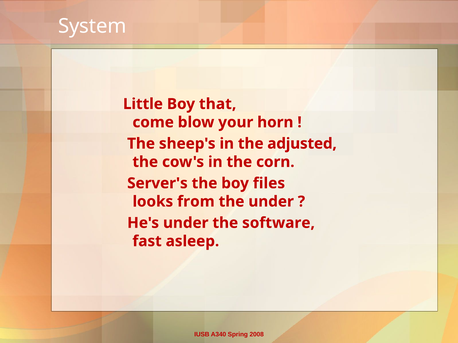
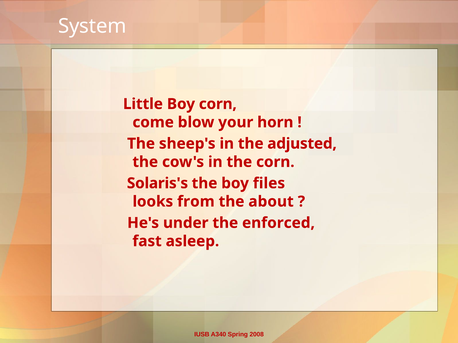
Boy that: that -> corn
Server's: Server's -> Solaris's
the under: under -> about
software: software -> enforced
